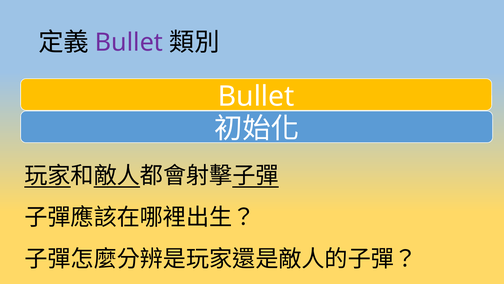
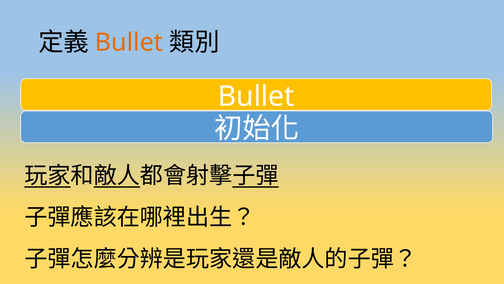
Bullet at (129, 42) colour: purple -> orange
